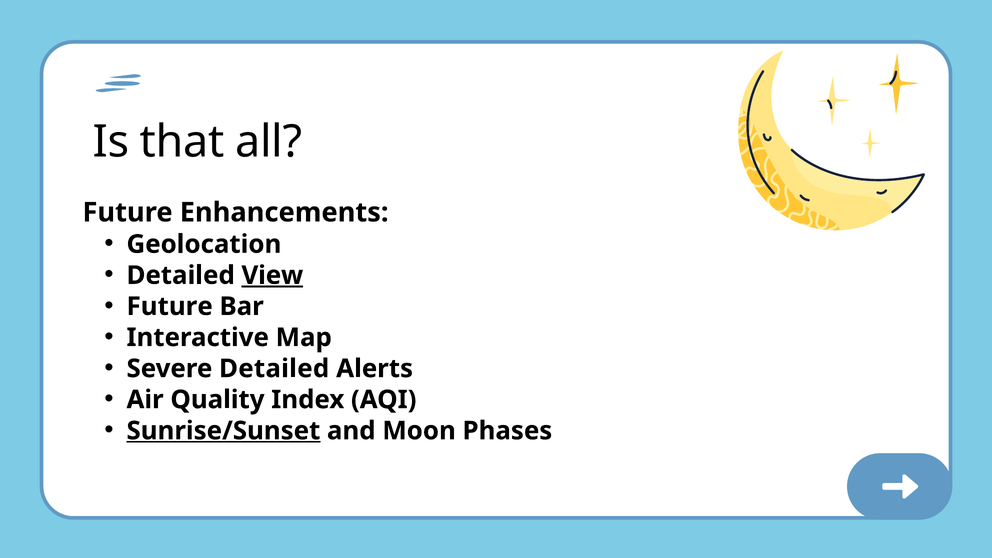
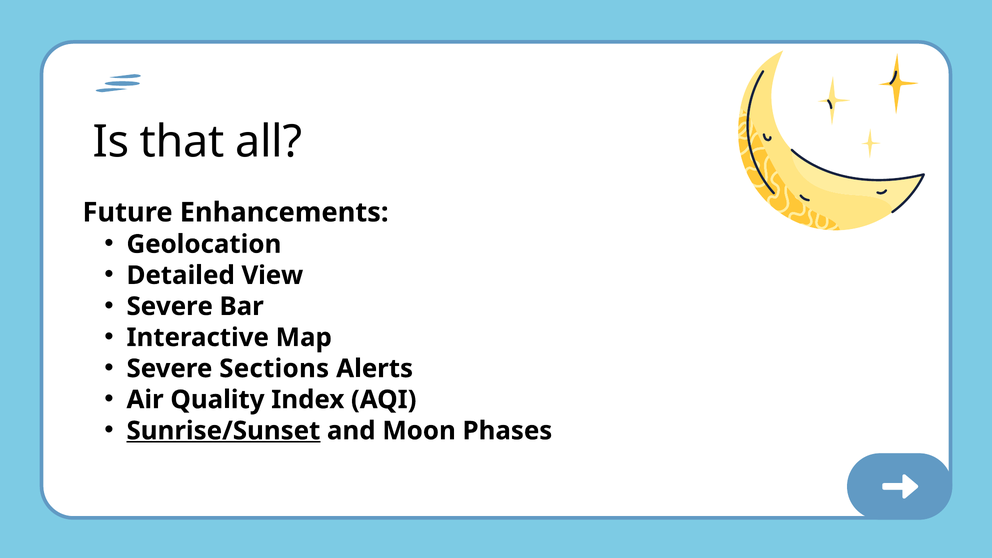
View underline: present -> none
Future at (170, 306): Future -> Severe
Severe Detailed: Detailed -> Sections
